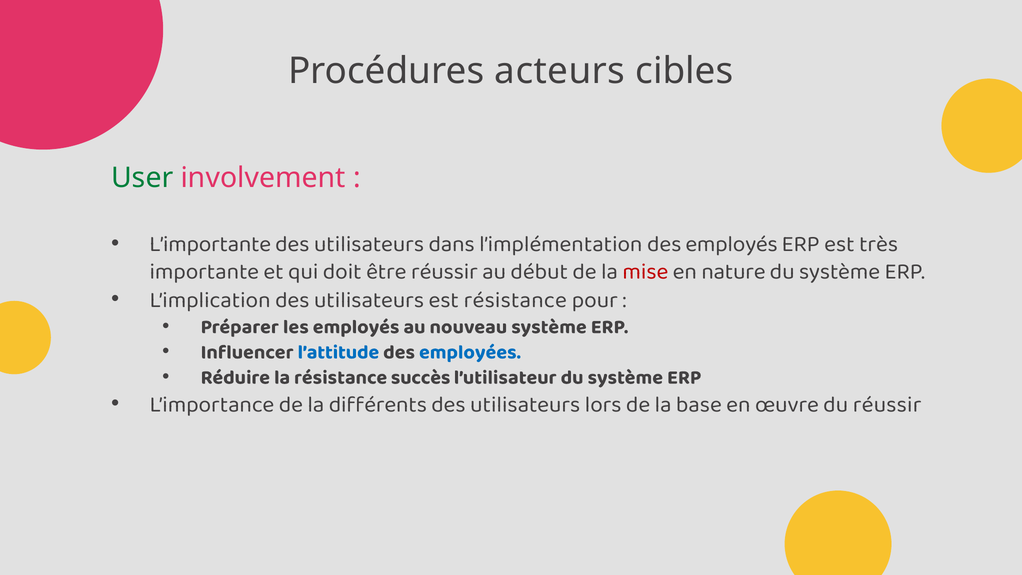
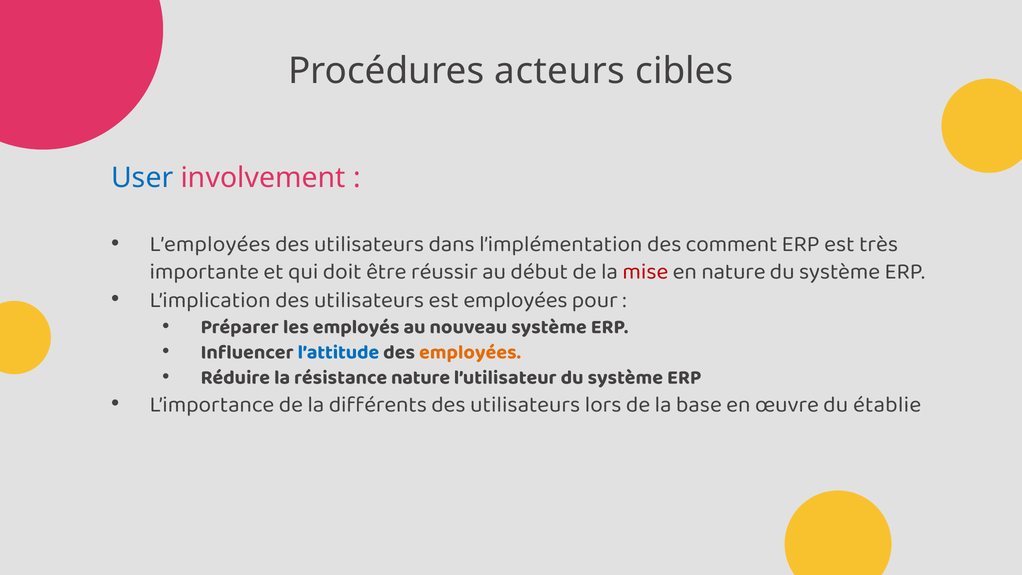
User colour: green -> blue
L’importante: L’importante -> L’employées
des employés: employés -> comment
est résistance: résistance -> employées
employées at (470, 352) colour: blue -> orange
résistance succès: succès -> nature
du réussir: réussir -> établie
